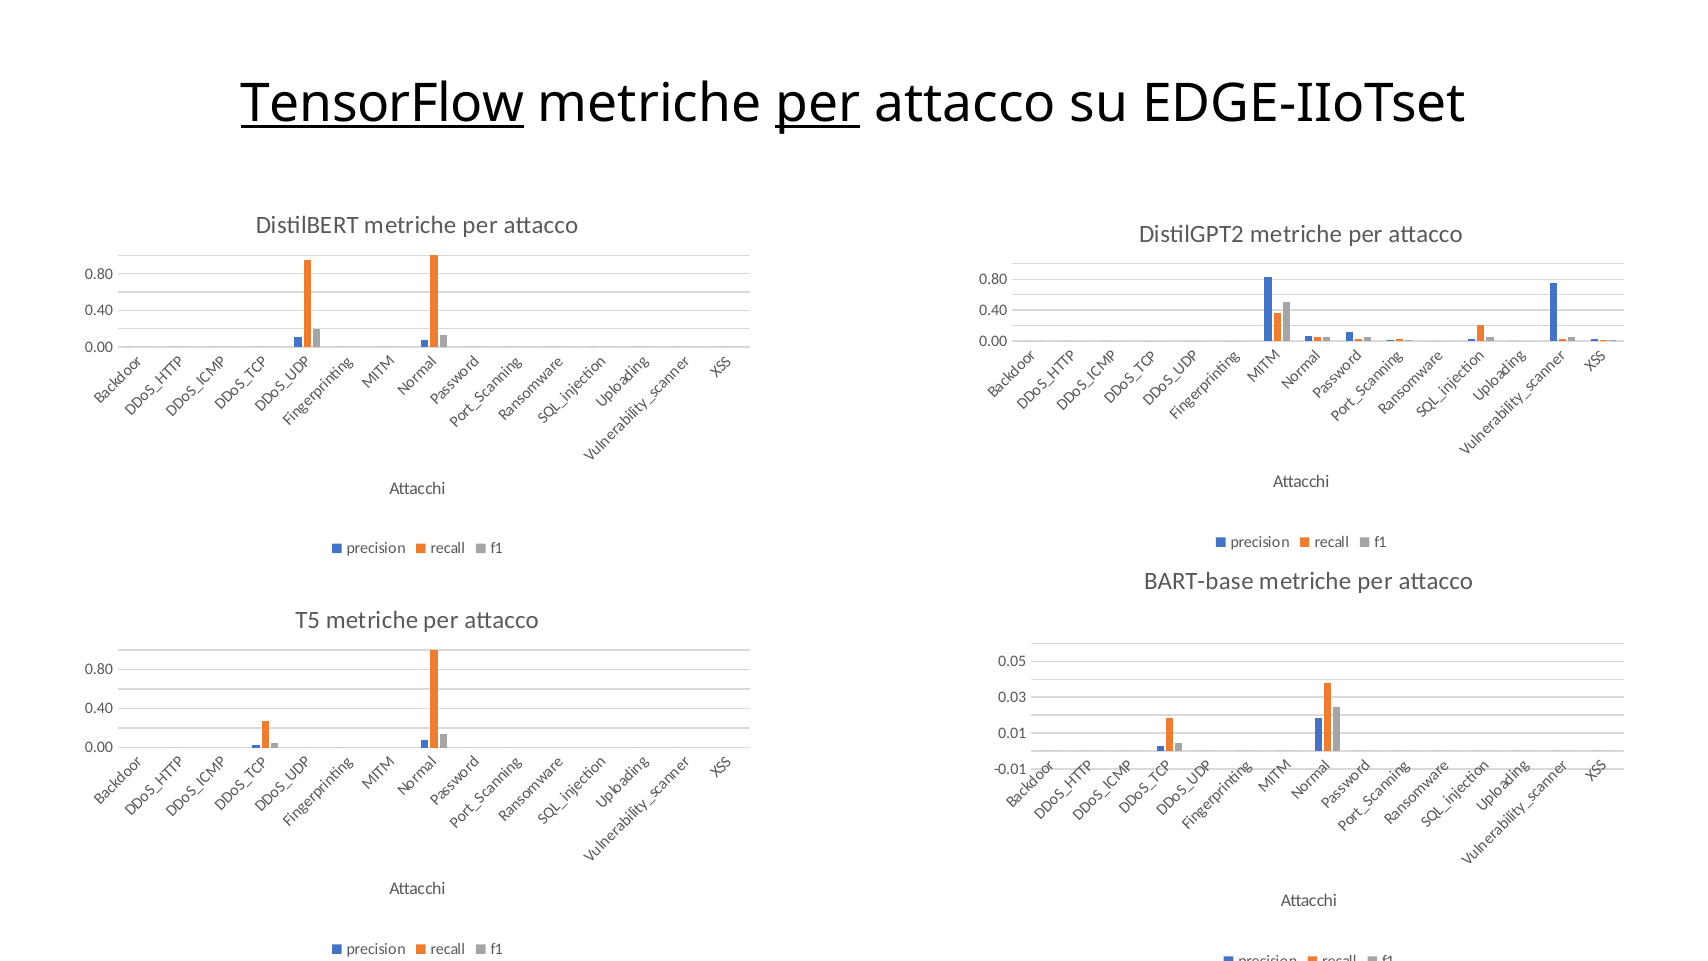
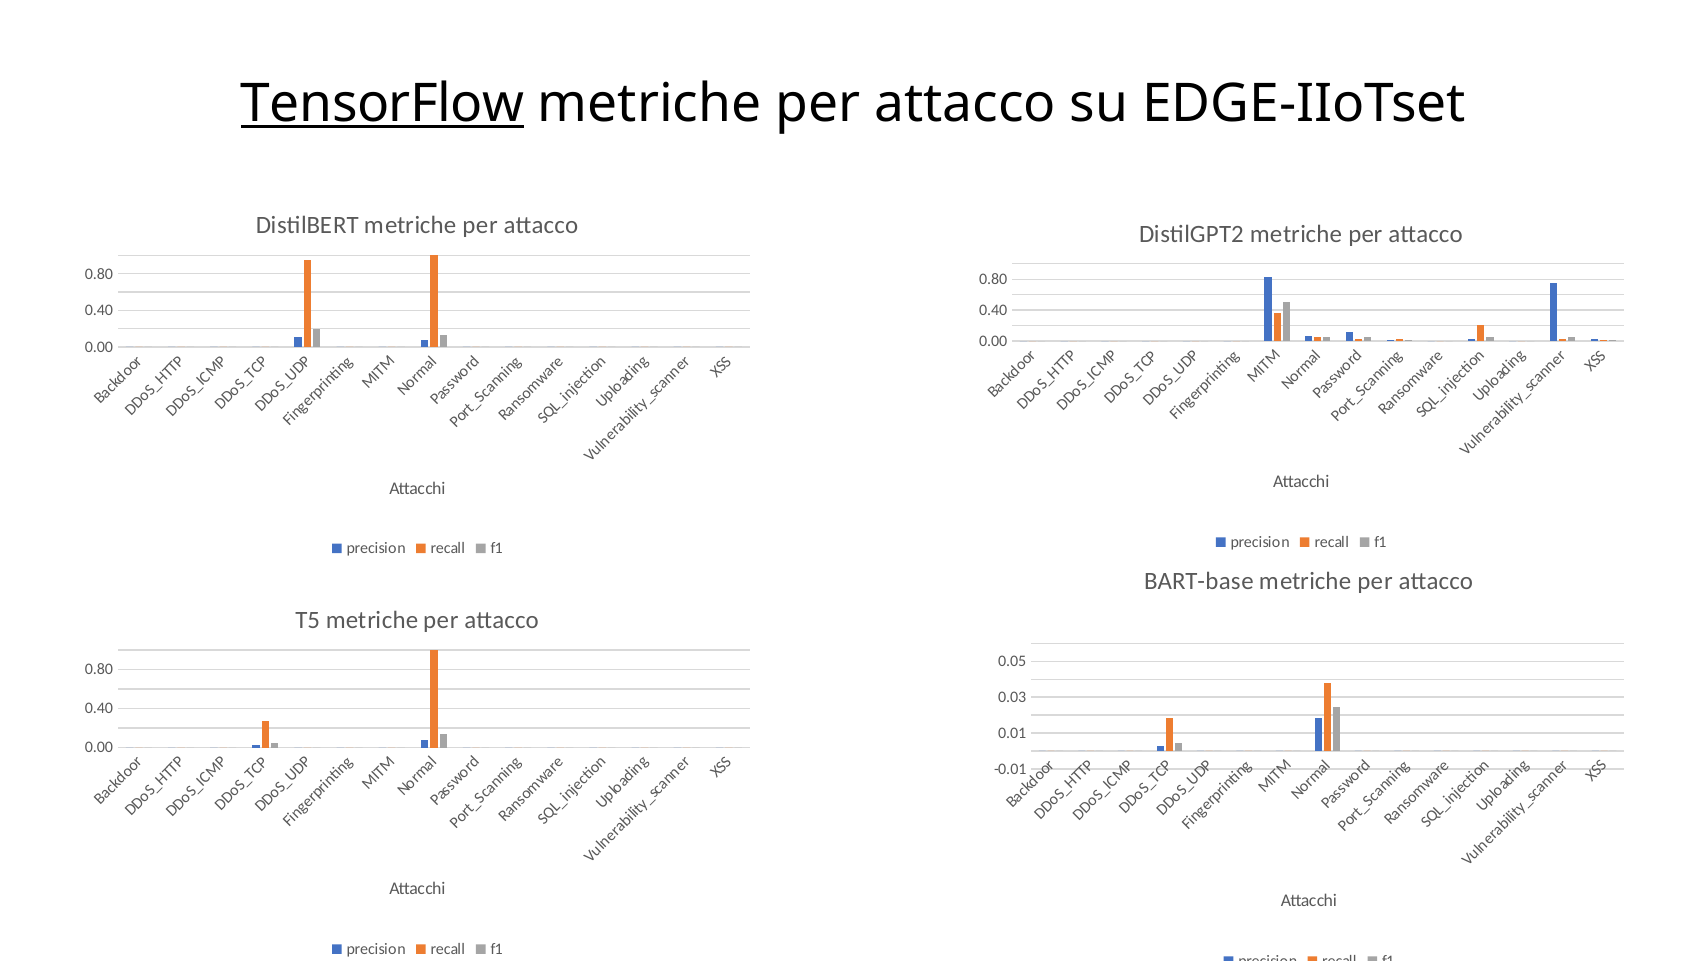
per at (818, 104) underline: present -> none
